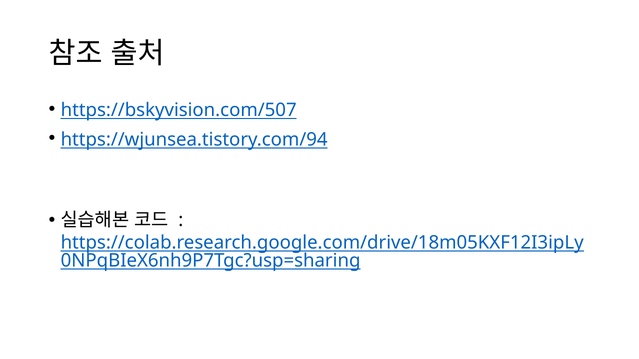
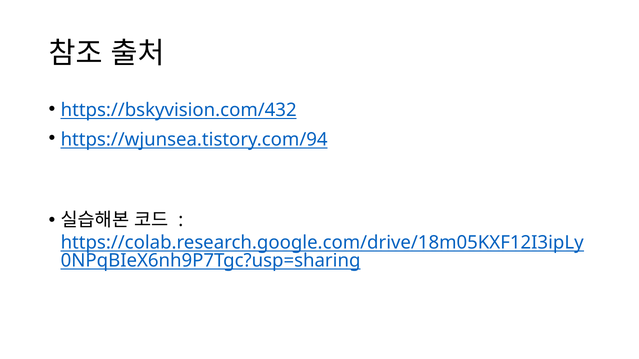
https://bskyvision.com/507: https://bskyvision.com/507 -> https://bskyvision.com/432
